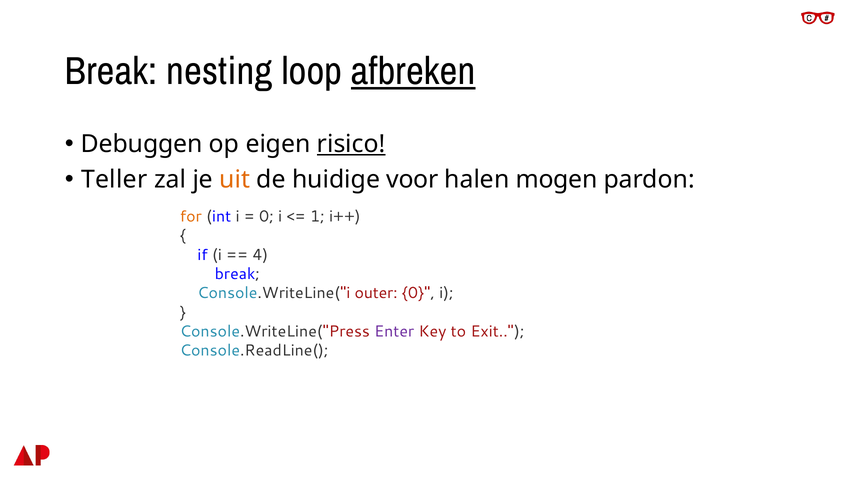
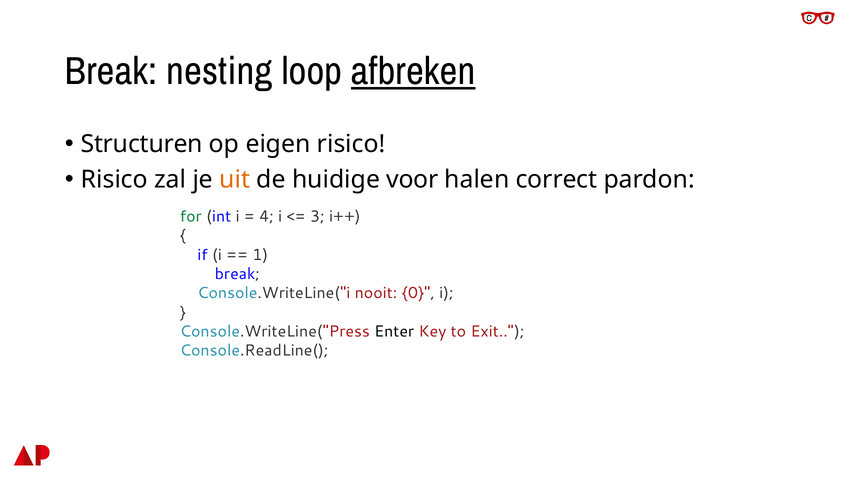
Debuggen: Debuggen -> Structuren
risico at (351, 144) underline: present -> none
Teller at (114, 180): Teller -> Risico
mogen: mogen -> correct
for colour: orange -> green
0 at (266, 216): 0 -> 4
1: 1 -> 3
4: 4 -> 1
outer: outer -> nooit
Enter colour: purple -> black
